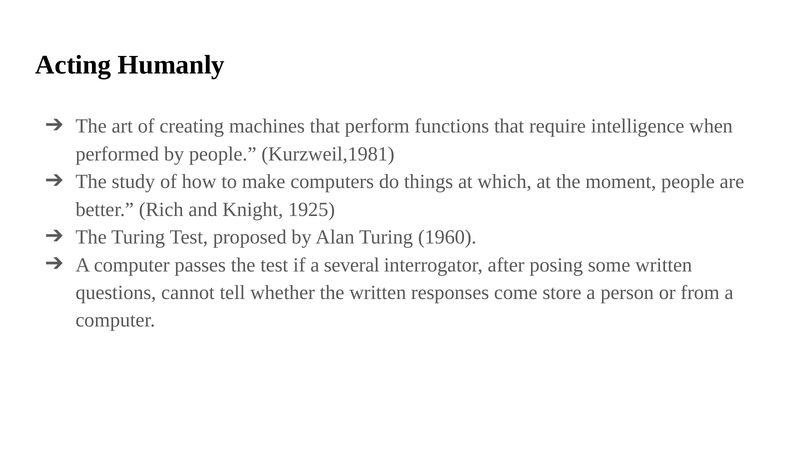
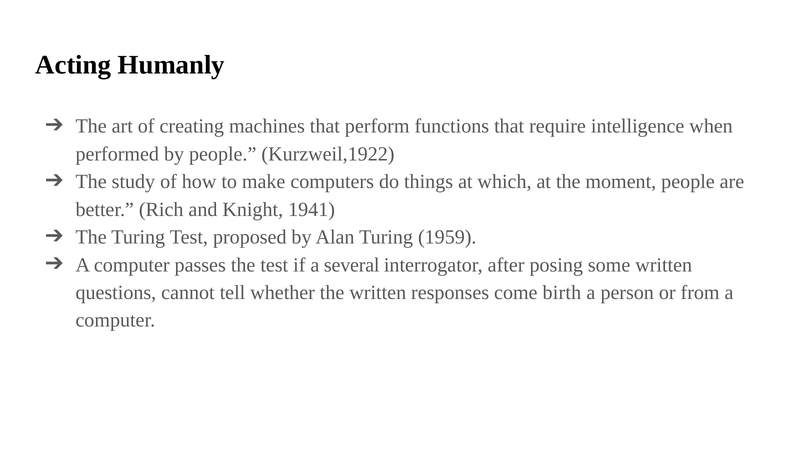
Kurzweil,1981: Kurzweil,1981 -> Kurzweil,1922
1925: 1925 -> 1941
1960: 1960 -> 1959
store: store -> birth
